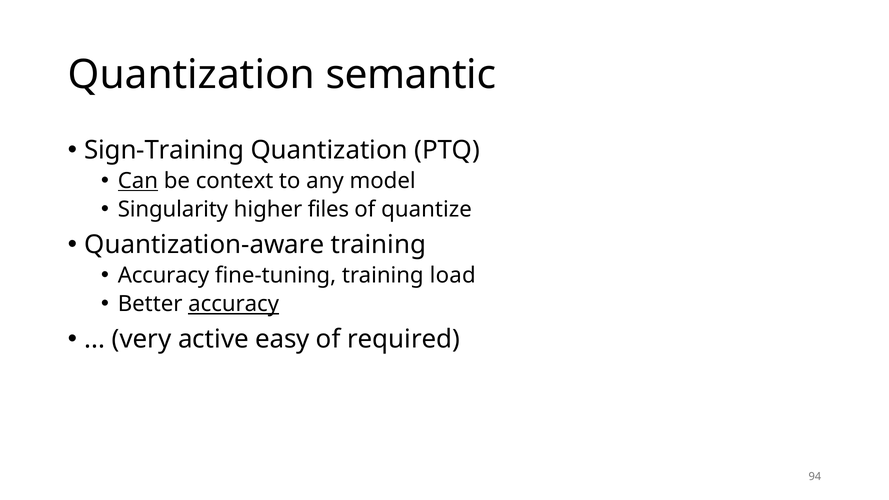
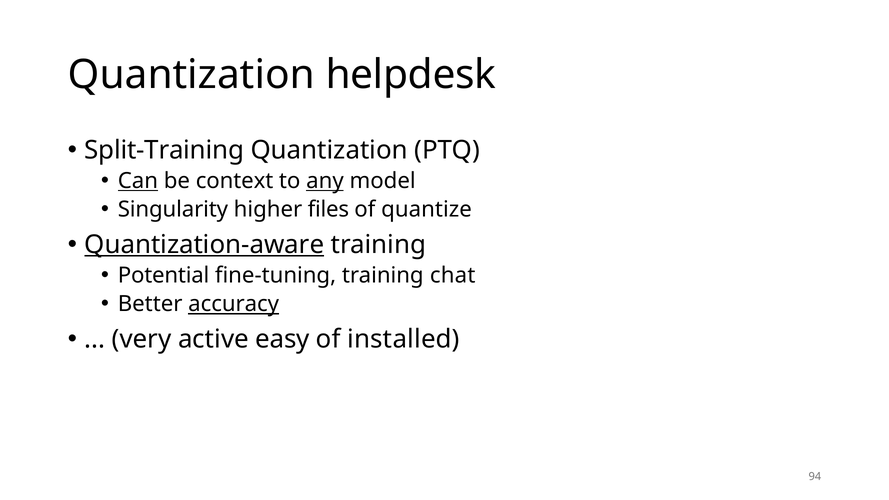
semantic: semantic -> helpdesk
Sign-Training: Sign-Training -> Split-Training
any underline: none -> present
Quantization-aware underline: none -> present
Accuracy at (164, 275): Accuracy -> Potential
load: load -> chat
required: required -> installed
